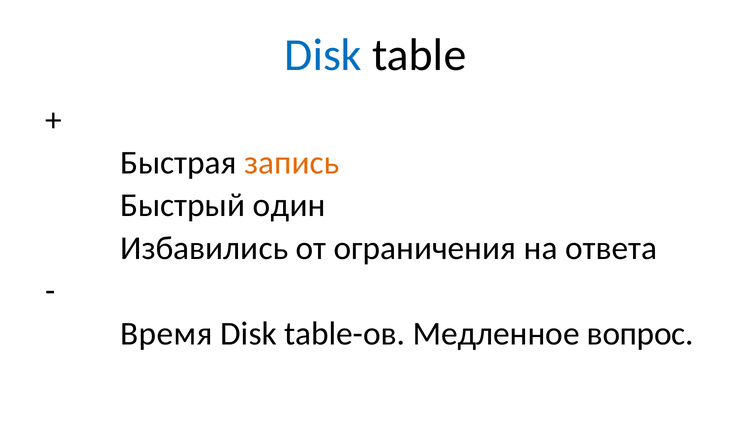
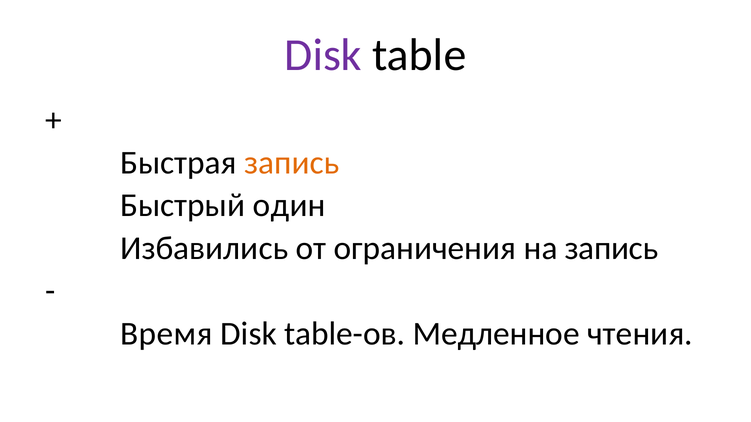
Disk at (323, 55) colour: blue -> purple
на ответа: ответа -> запись
вопрос: вопрос -> чтения
